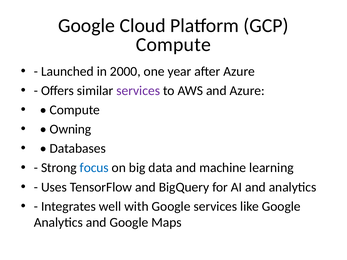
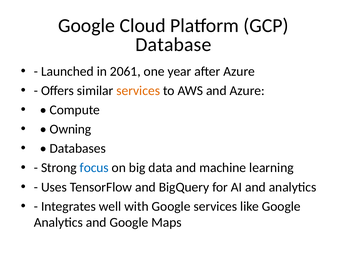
Compute at (173, 45): Compute -> Database
2000: 2000 -> 2061
services at (138, 91) colour: purple -> orange
